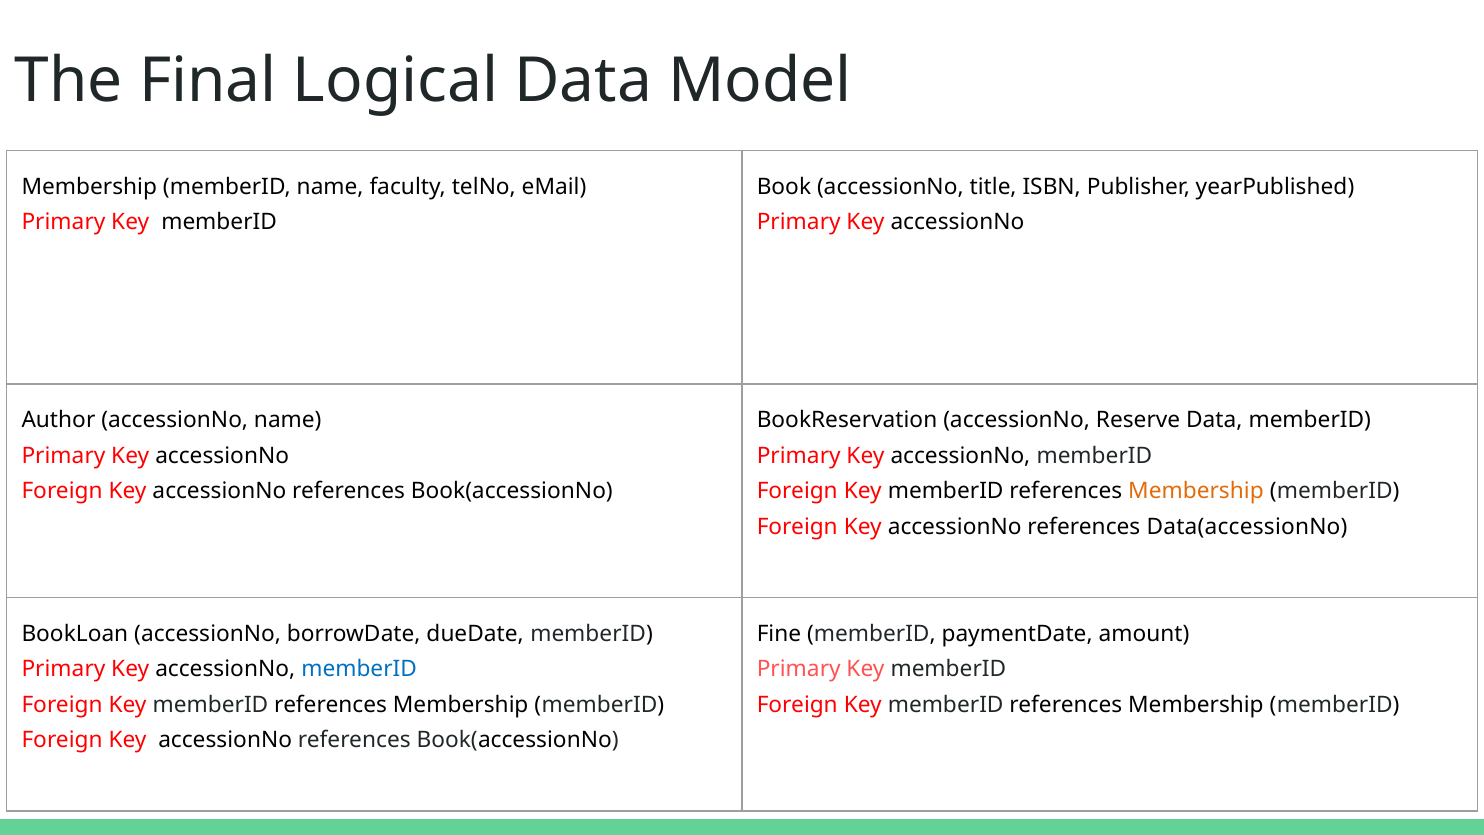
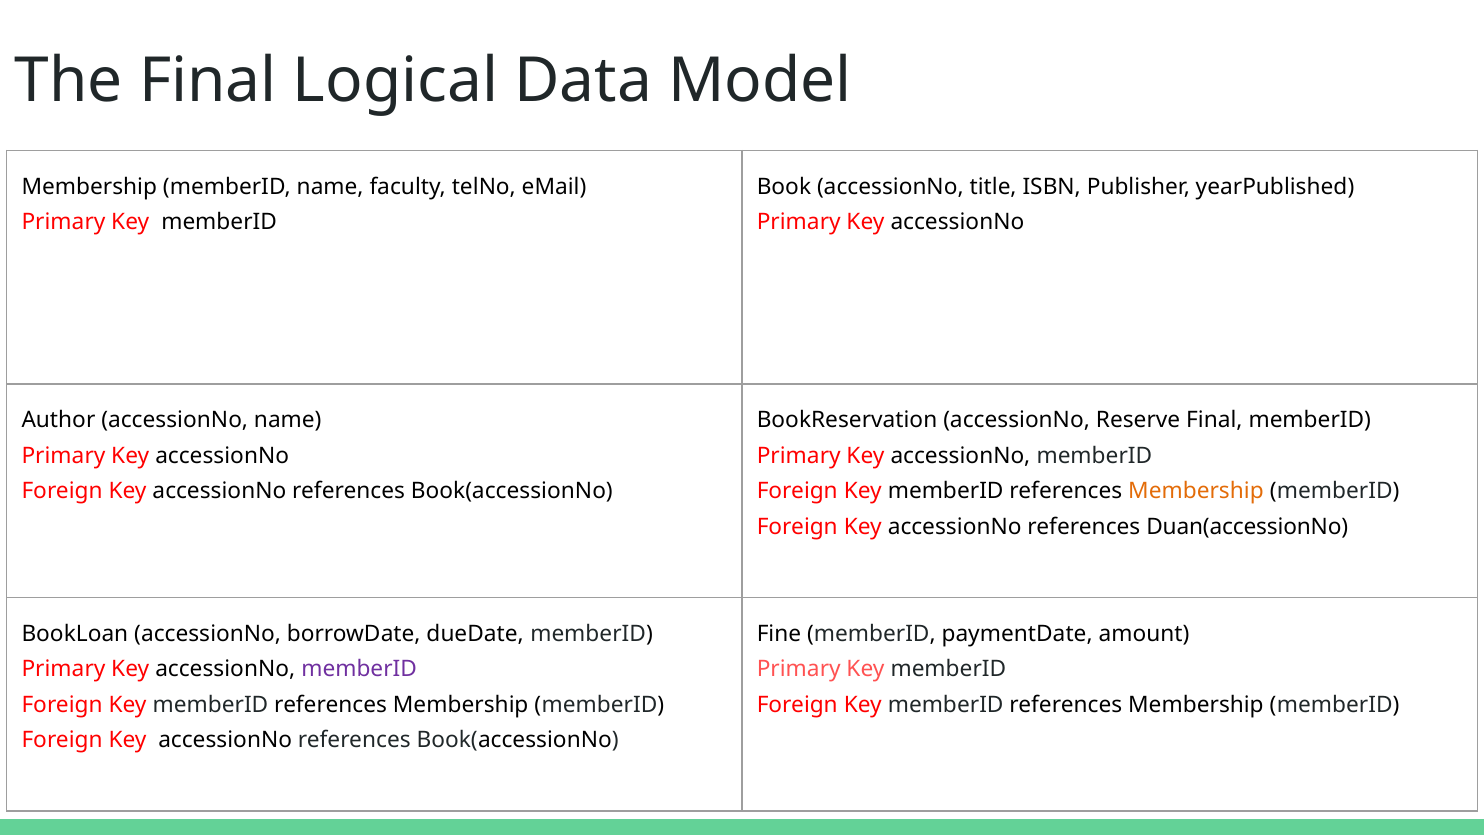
Reserve Data: Data -> Final
Data(accessionNo: Data(accessionNo -> Duan(accessionNo
memberID at (359, 669) colour: blue -> purple
